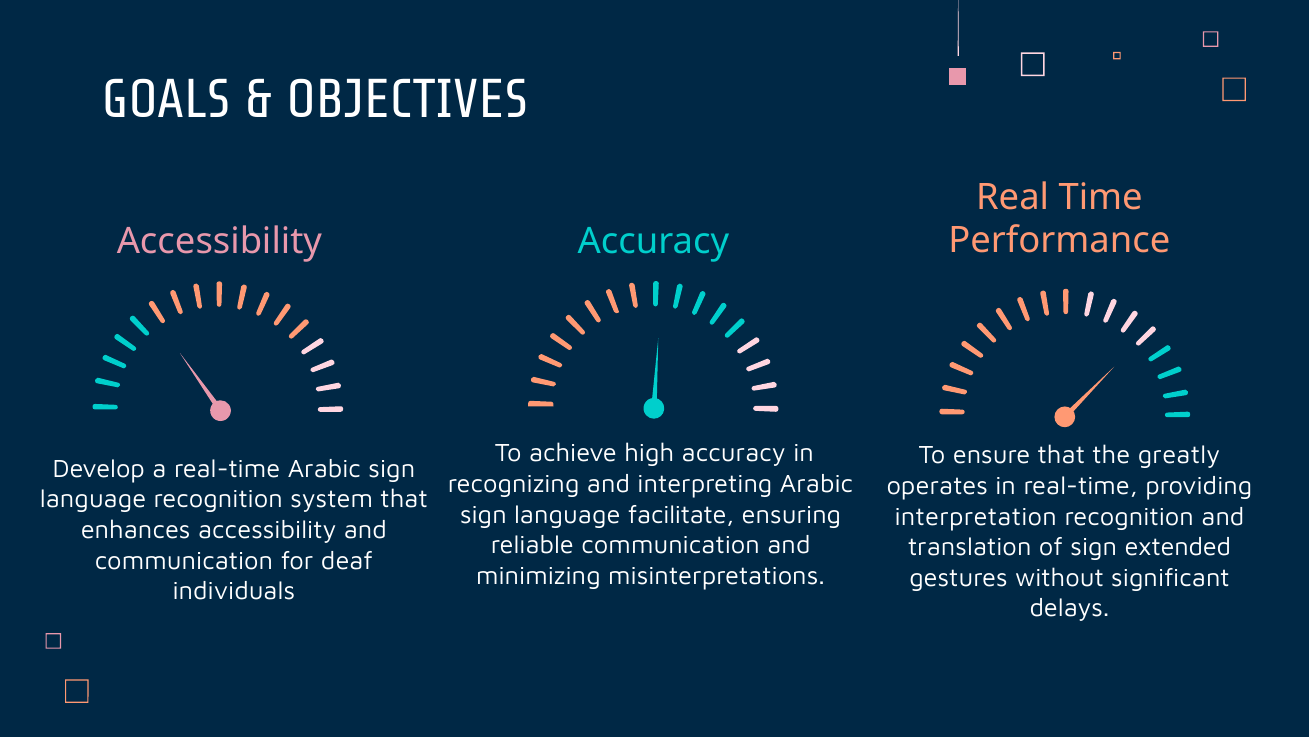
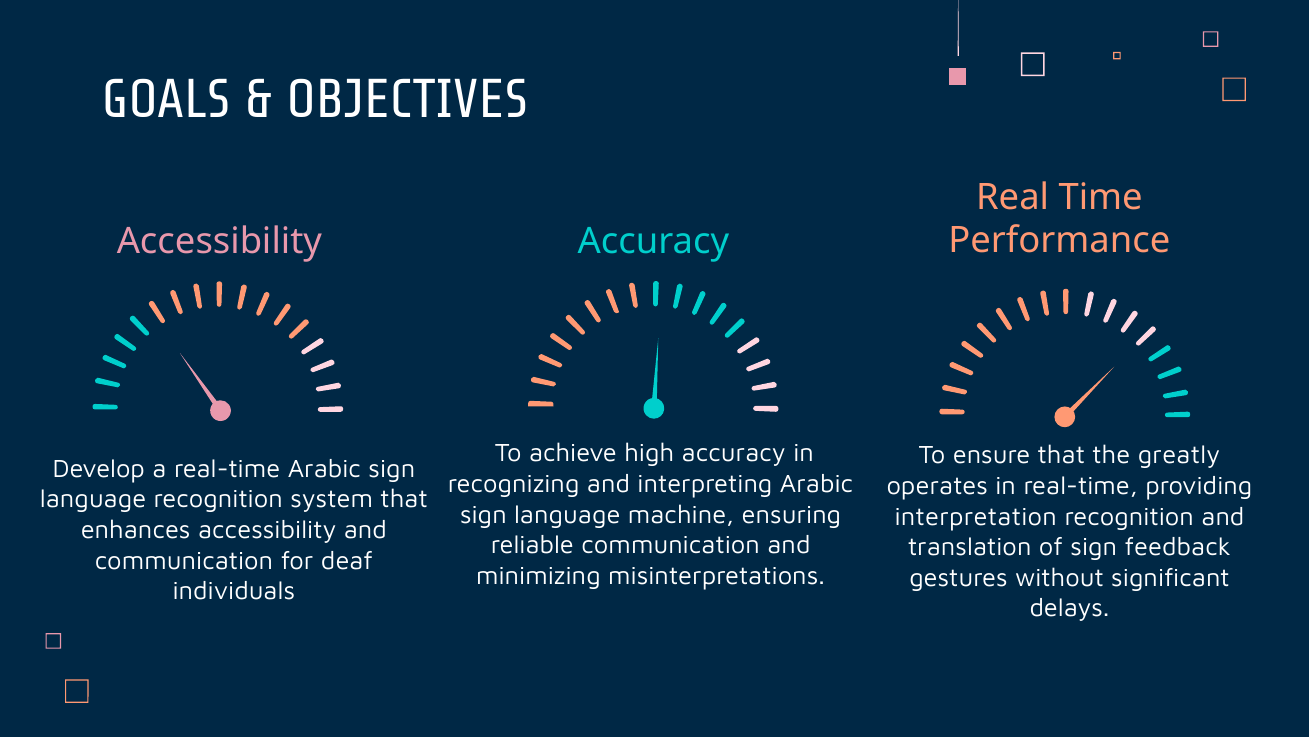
facilitate: facilitate -> machine
extended: extended -> feedback
